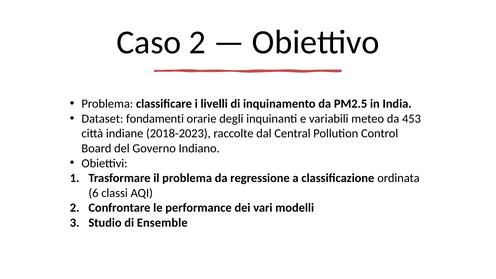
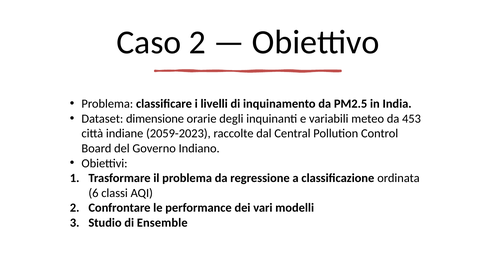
fondamenti: fondamenti -> dimensione
2018-2023: 2018-2023 -> 2059-2023
